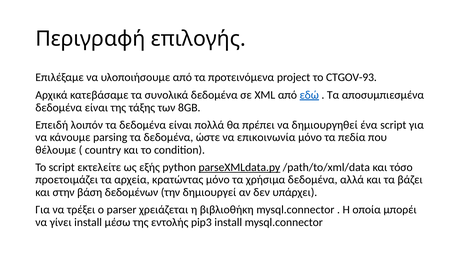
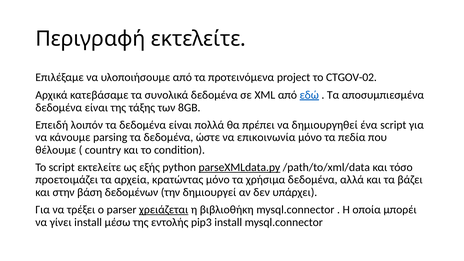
Περιγραφή επιλογής: επιλογής -> εκτελείτε
CTGOV-93: CTGOV-93 -> CTGOV-02
χρειάζεται underline: none -> present
